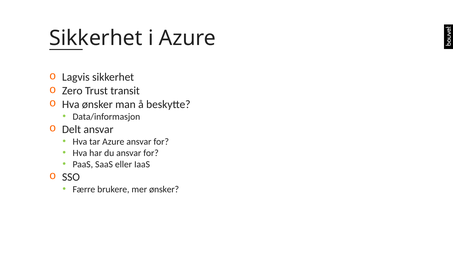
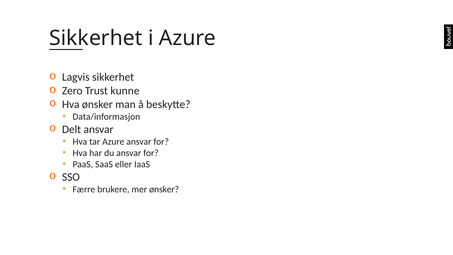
transit: transit -> kunne
